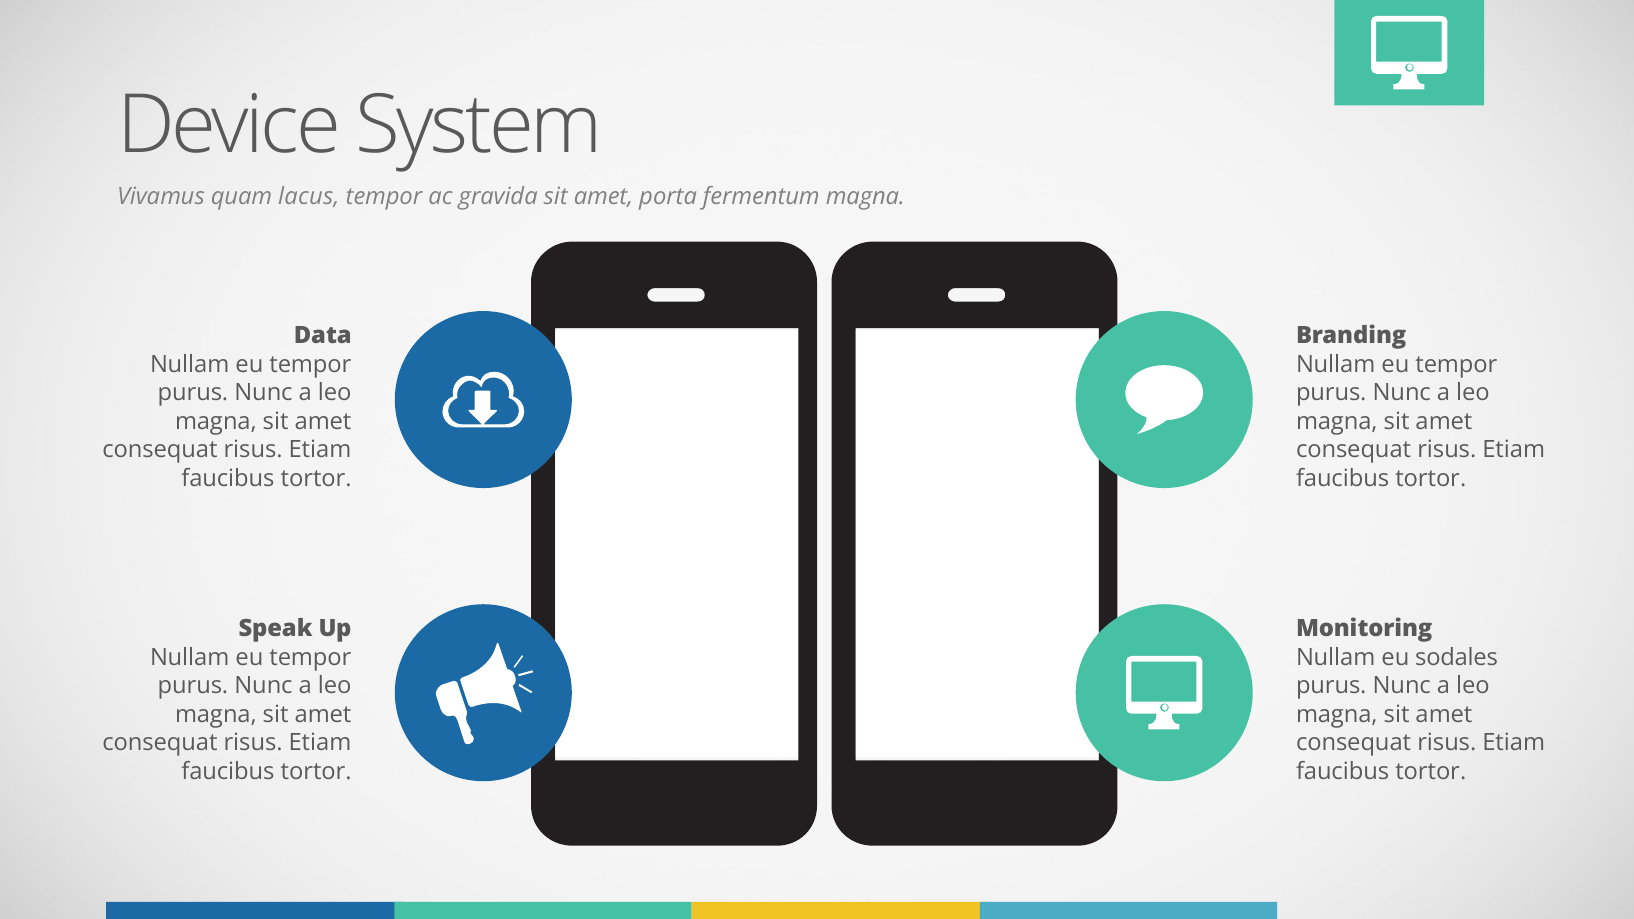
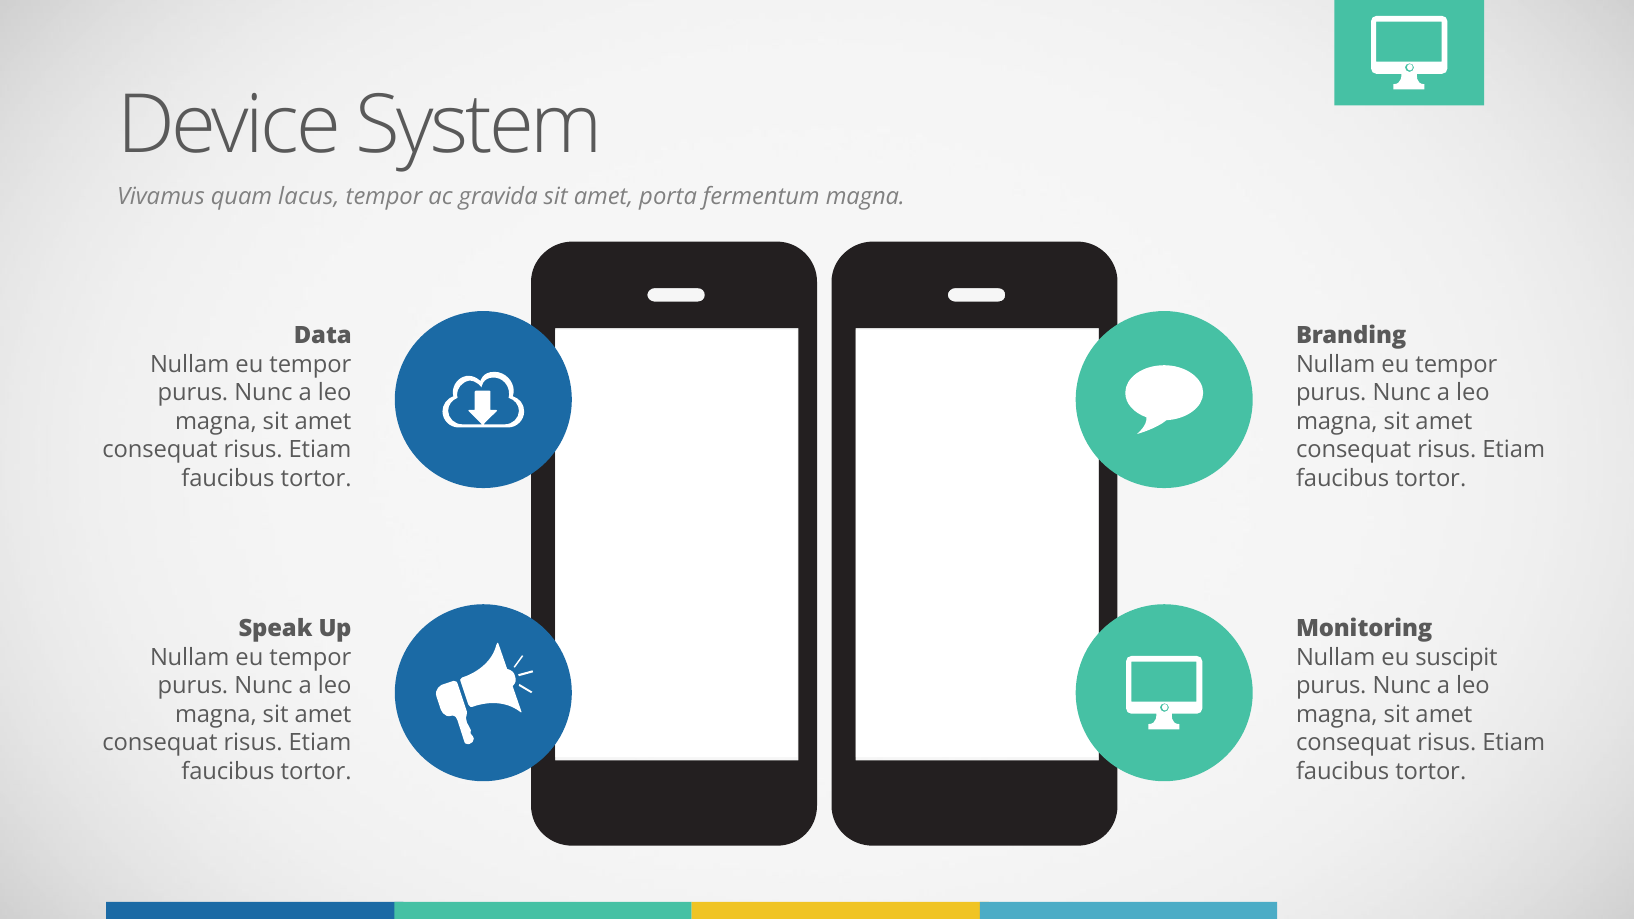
sodales: sodales -> suscipit
